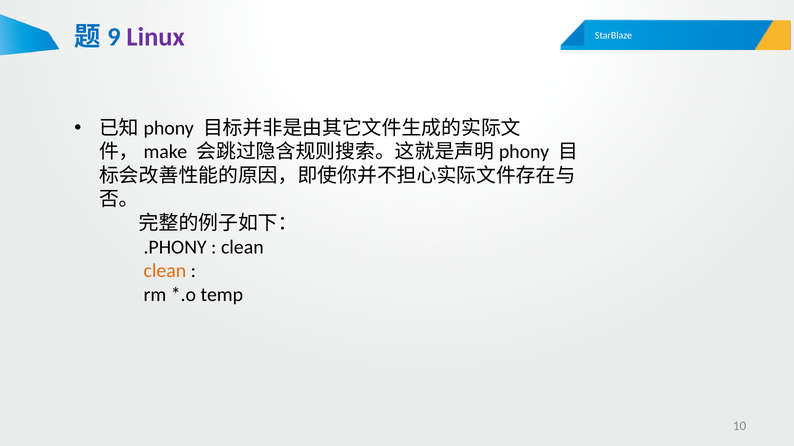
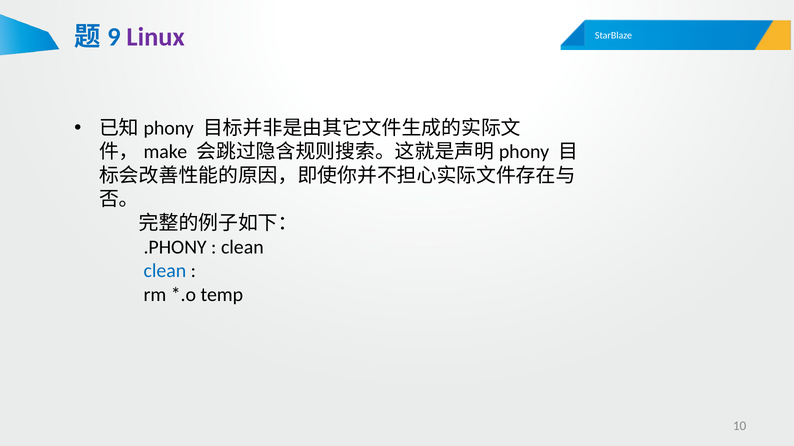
clean at (165, 271) colour: orange -> blue
